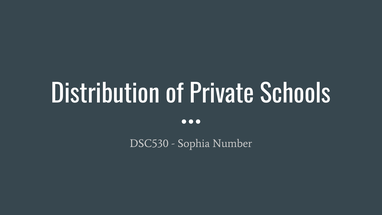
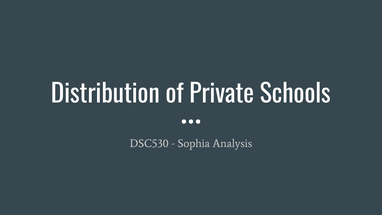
Number: Number -> Analysis
